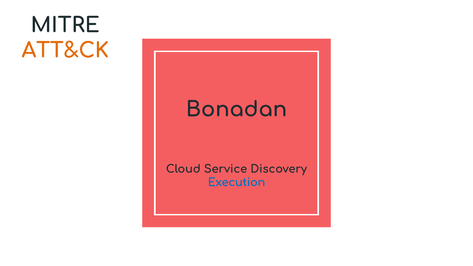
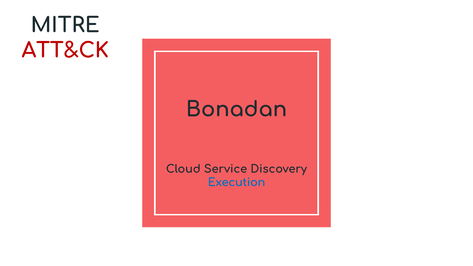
ATT&CK colour: orange -> red
